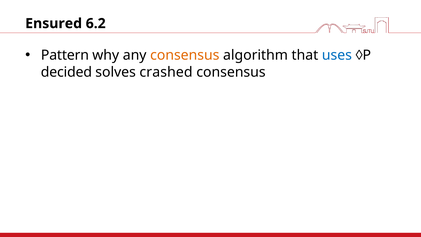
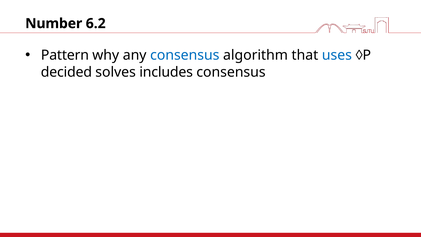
Ensured: Ensured -> Number
consensus at (185, 55) colour: orange -> blue
crashed: crashed -> includes
